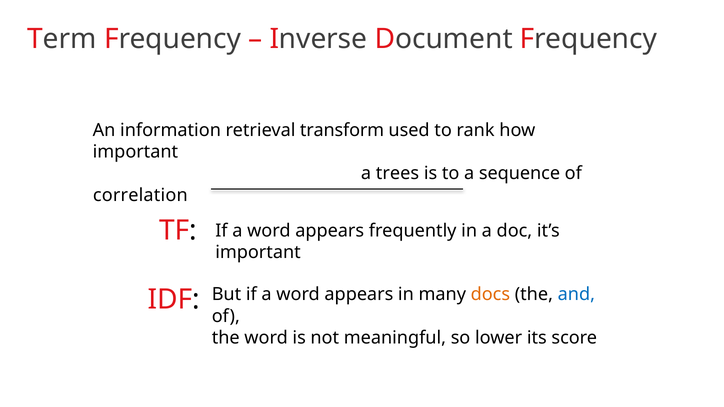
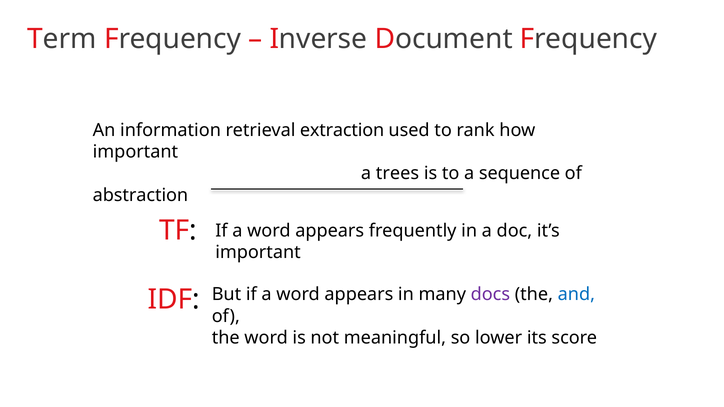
transform: transform -> extraction
correlation: correlation -> abstraction
docs colour: orange -> purple
